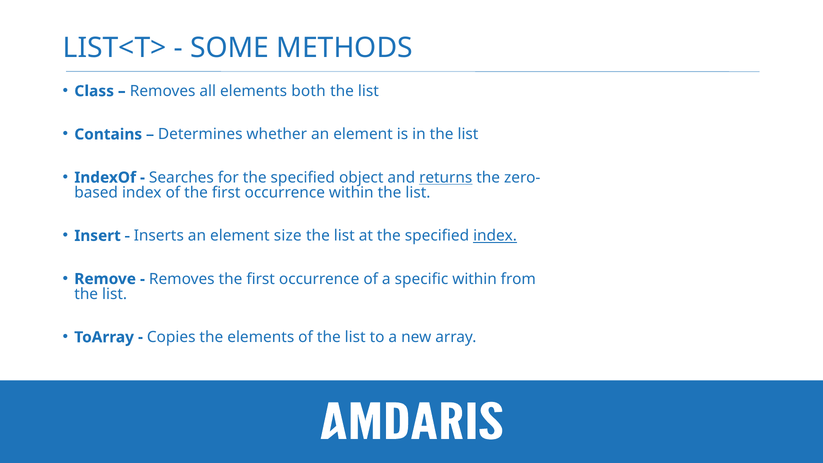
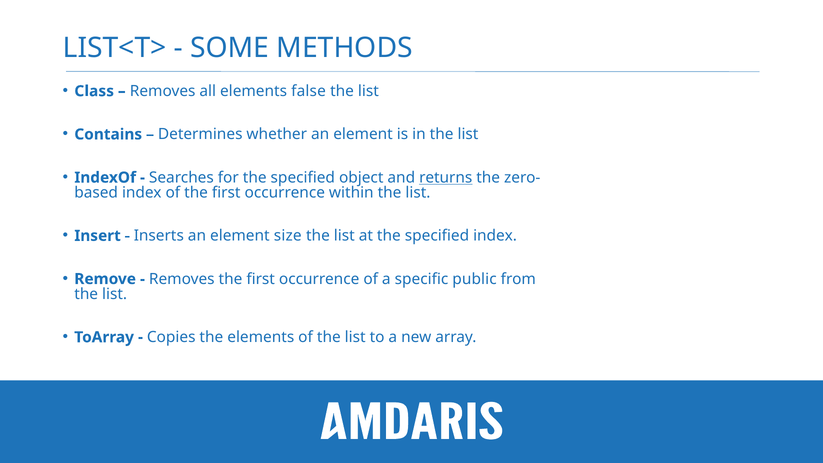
both: both -> false
index at (495, 236) underline: present -> none
specific within: within -> public
